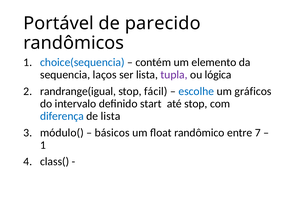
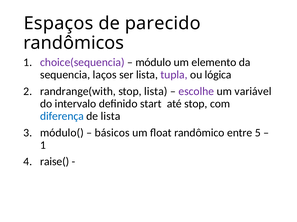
Portável: Portável -> Espaços
choice(sequencia colour: blue -> purple
contém: contém -> módulo
randrange(igual: randrange(igual -> randrange(with
stop fácil: fácil -> lista
escolhe colour: blue -> purple
gráficos: gráficos -> variável
7: 7 -> 5
class(: class( -> raise(
